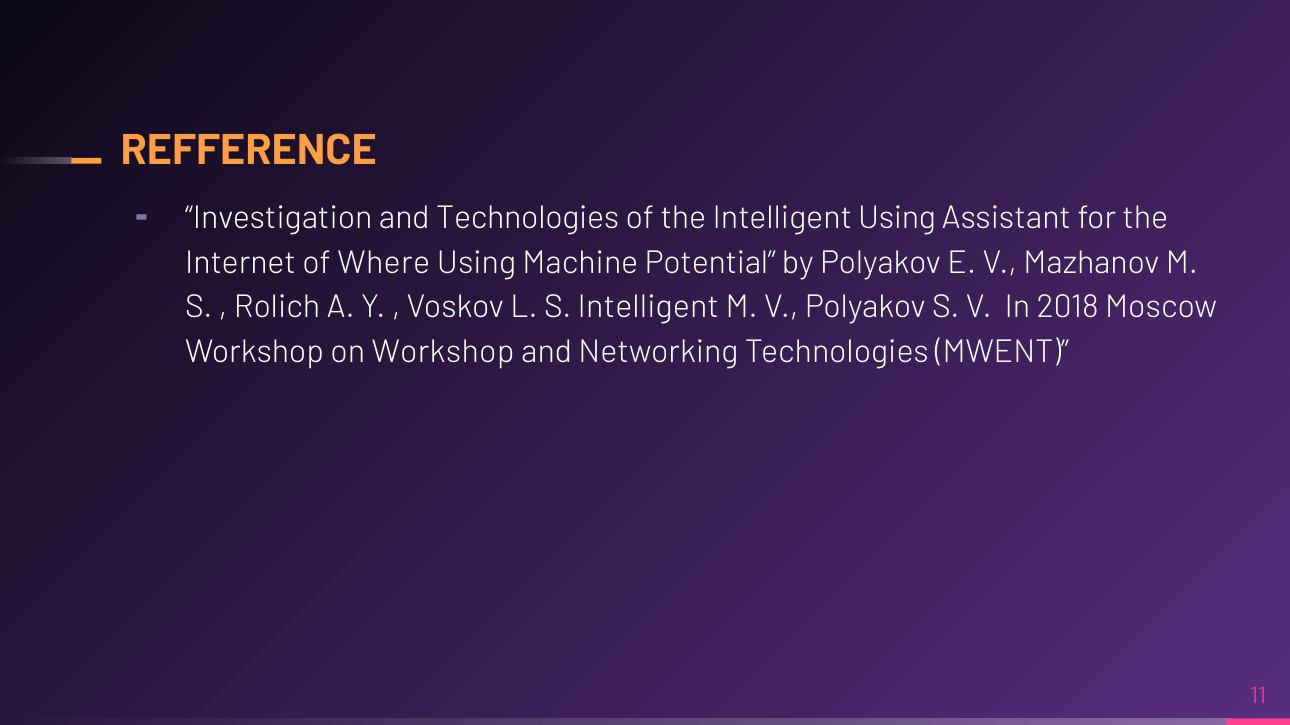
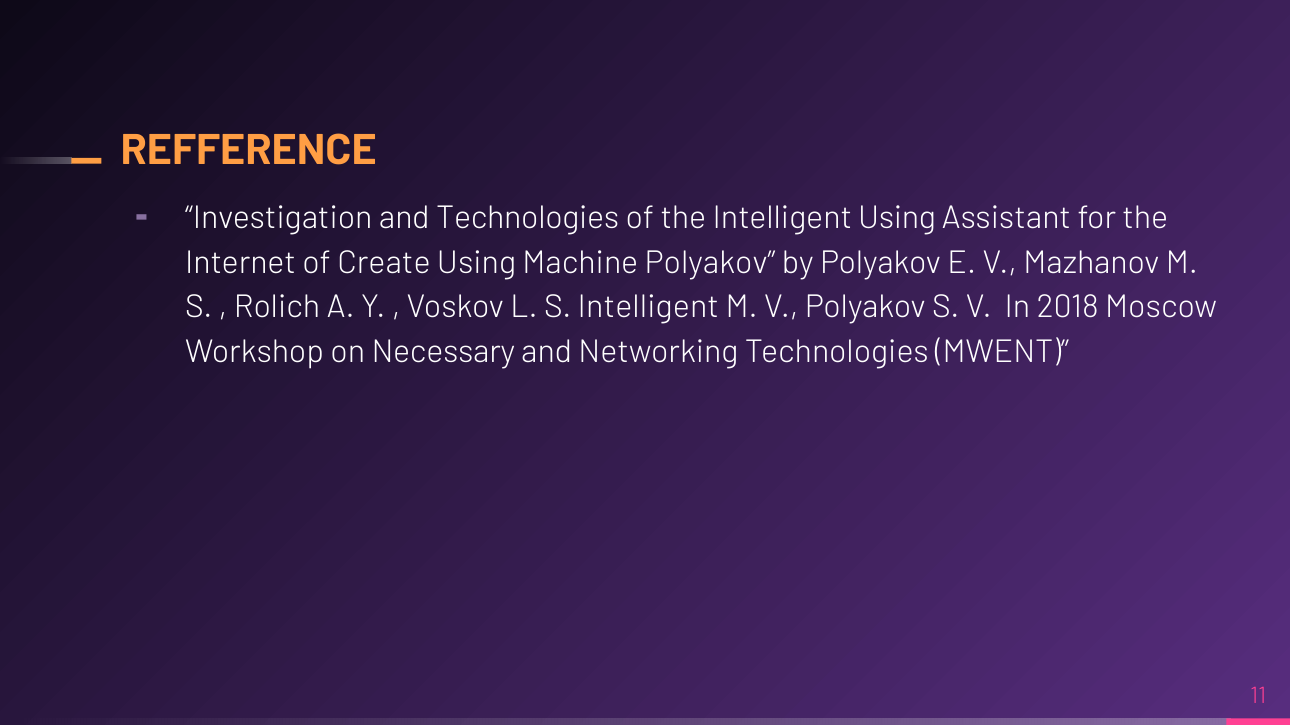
Where: Where -> Create
Machine Potential: Potential -> Polyakov
on Workshop: Workshop -> Necessary
